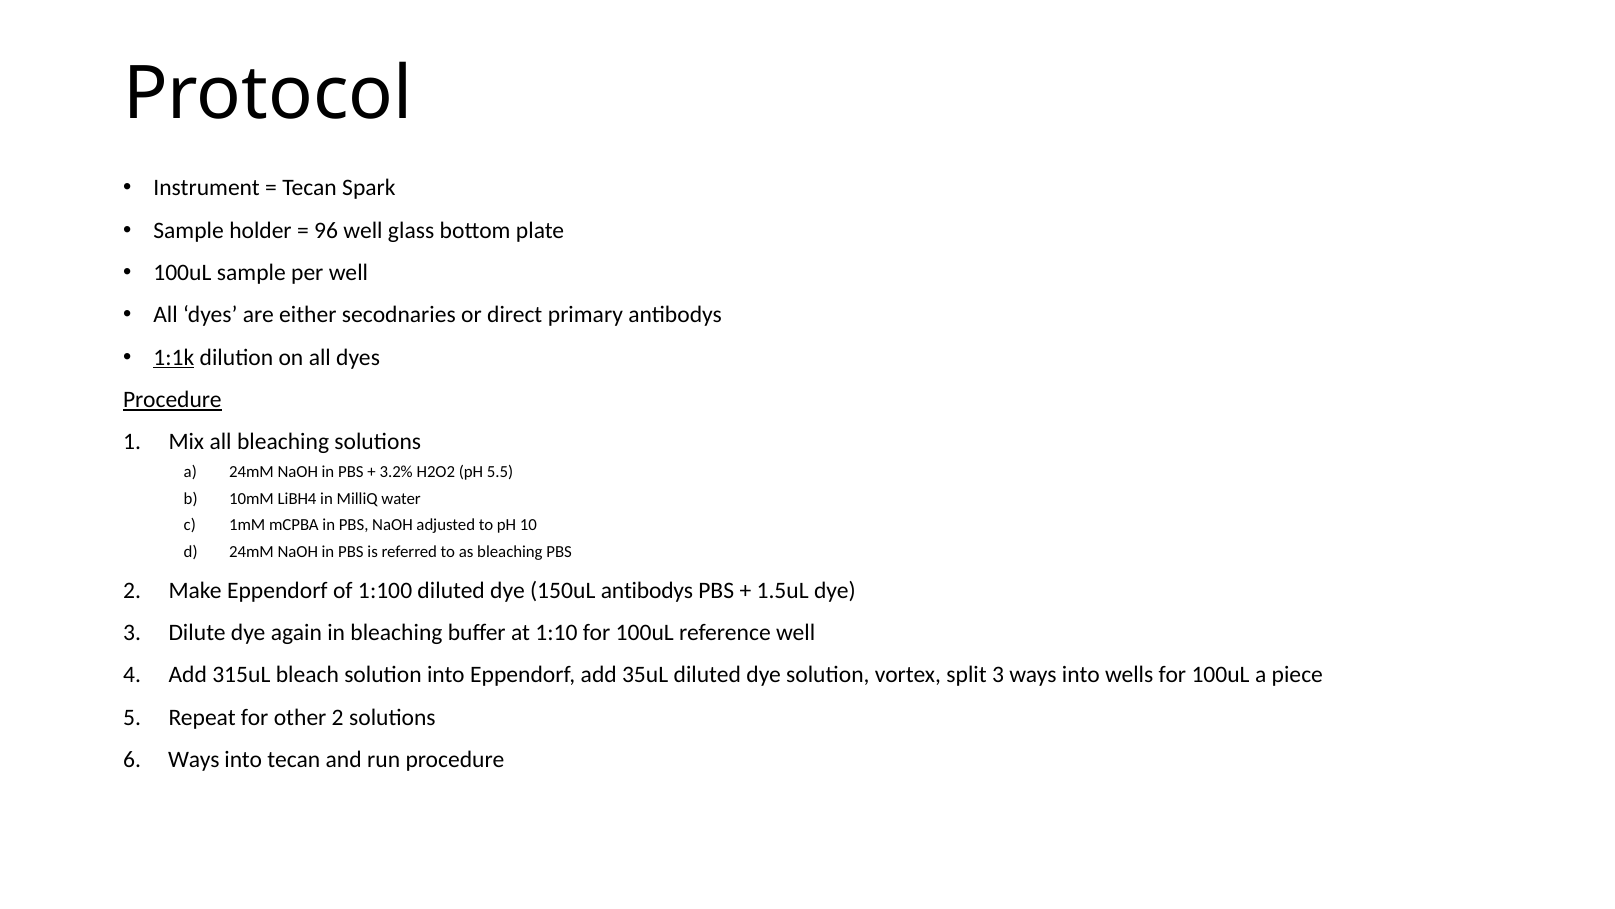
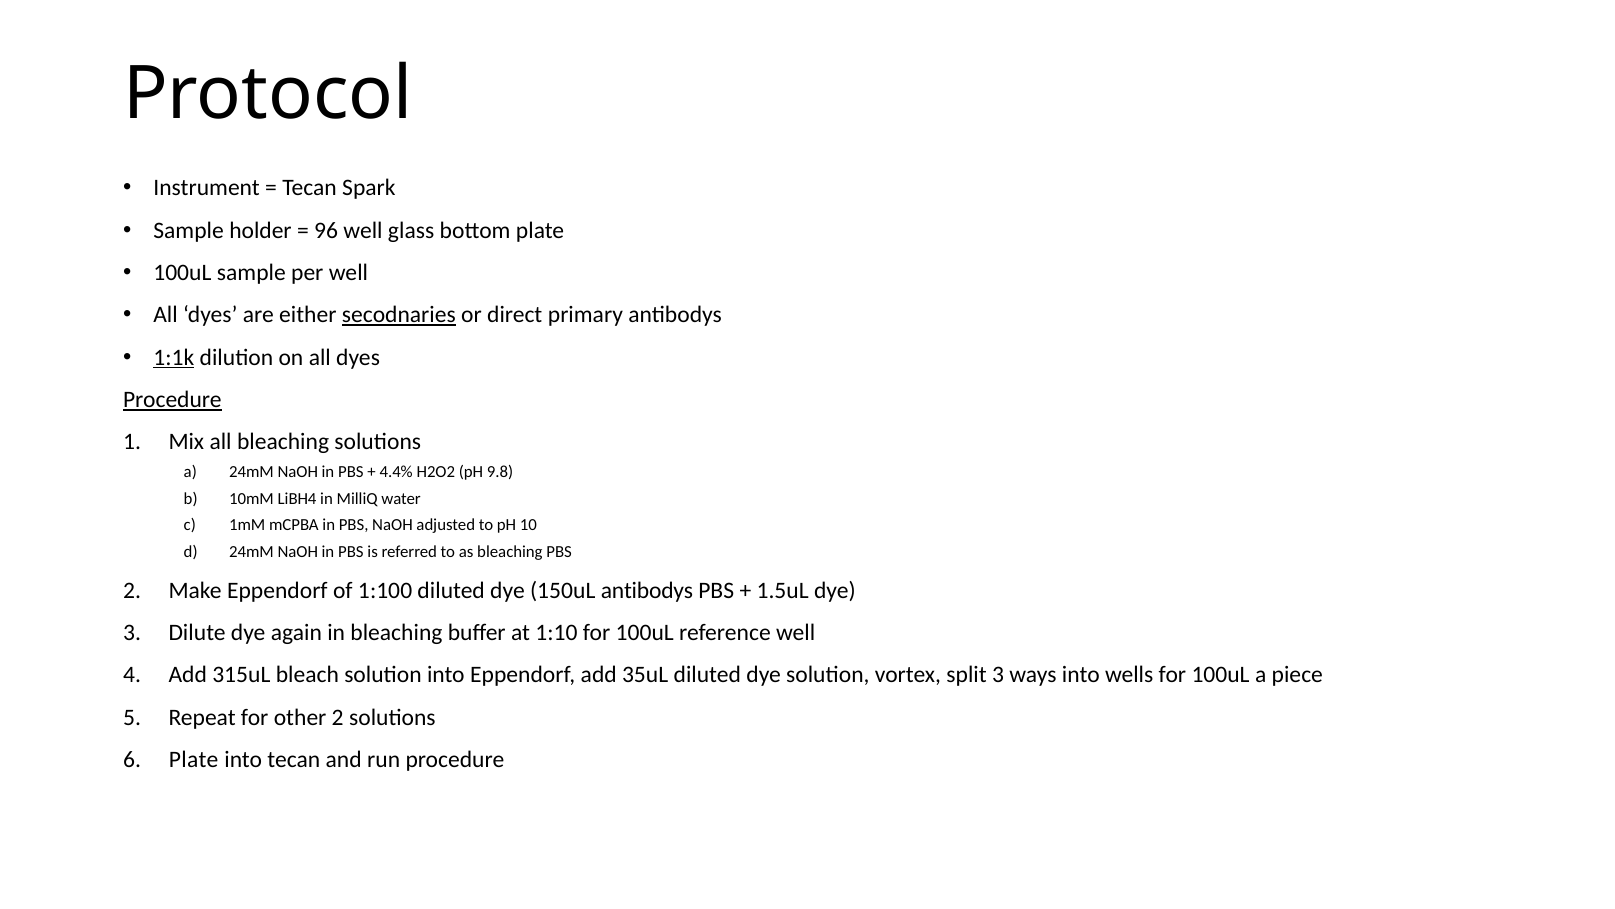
secodnaries underline: none -> present
3.2%: 3.2% -> 4.4%
5.5: 5.5 -> 9.8
Ways at (194, 759): Ways -> Plate
